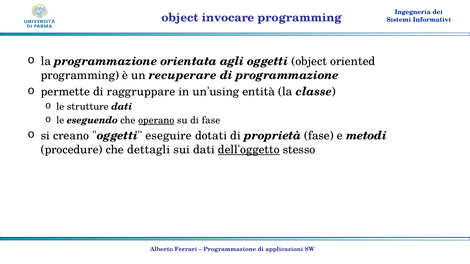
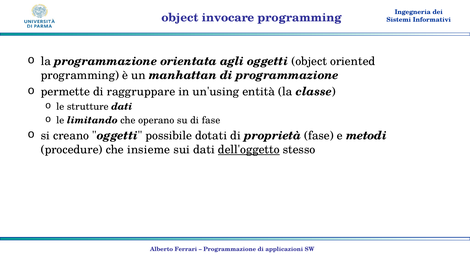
recuperare: recuperare -> manhattan
eseguendo: eseguendo -> limitando
operano underline: present -> none
eseguire: eseguire -> possibile
dettagli: dettagli -> insieme
